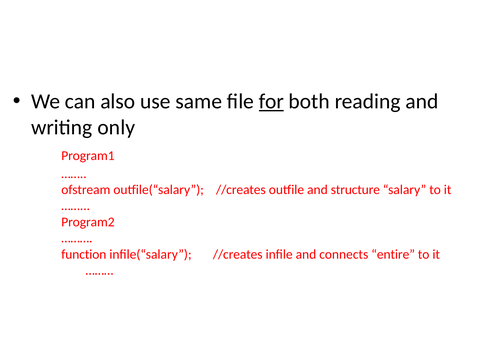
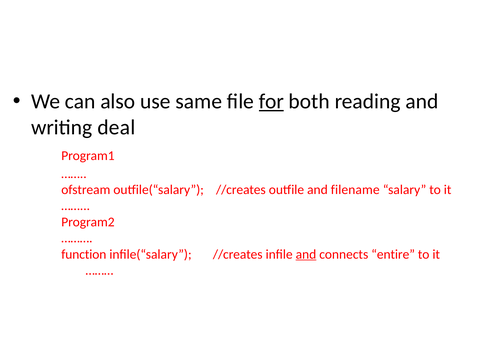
only: only -> deal
structure: structure -> filename
and at (306, 254) underline: none -> present
